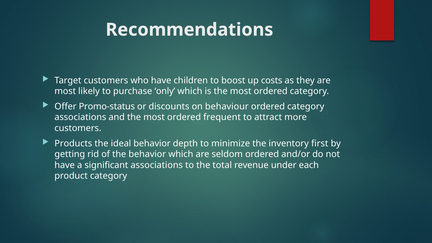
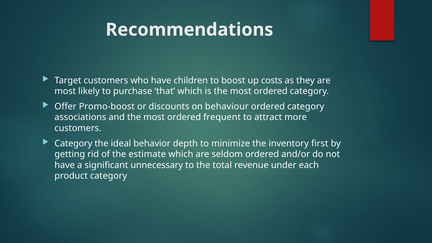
only: only -> that
Promo-status: Promo-status -> Promo-boost
Products at (73, 143): Products -> Category
the behavior: behavior -> estimate
significant associations: associations -> unnecessary
